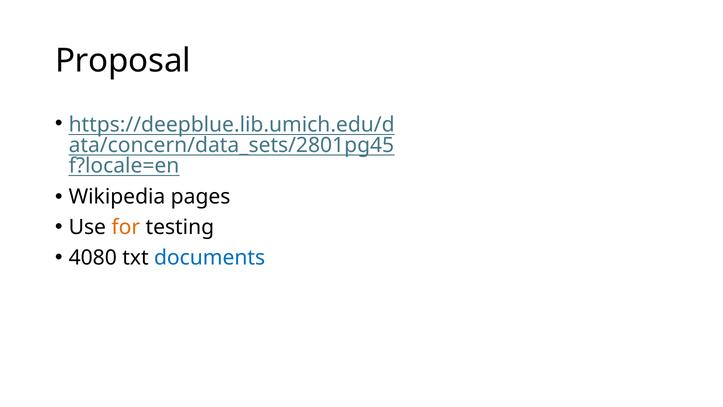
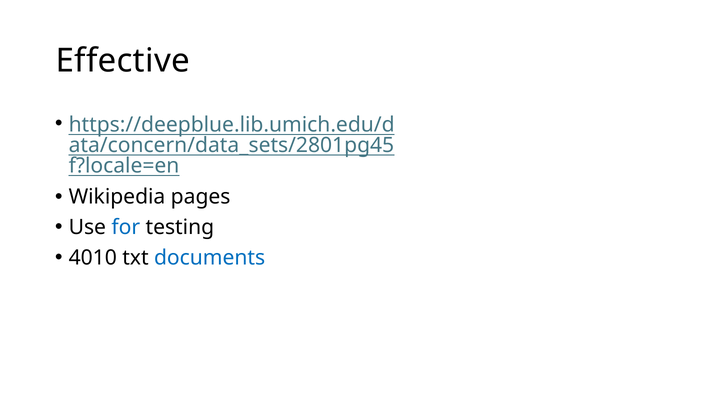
Proposal: Proposal -> Effective
for colour: orange -> blue
4080: 4080 -> 4010
